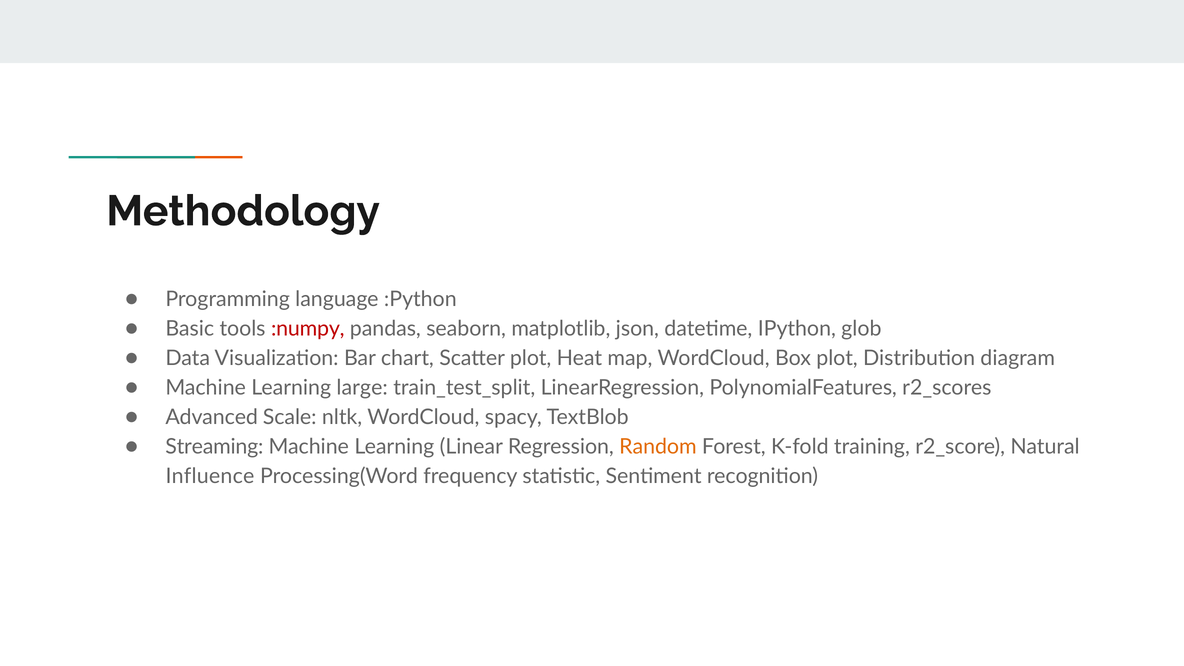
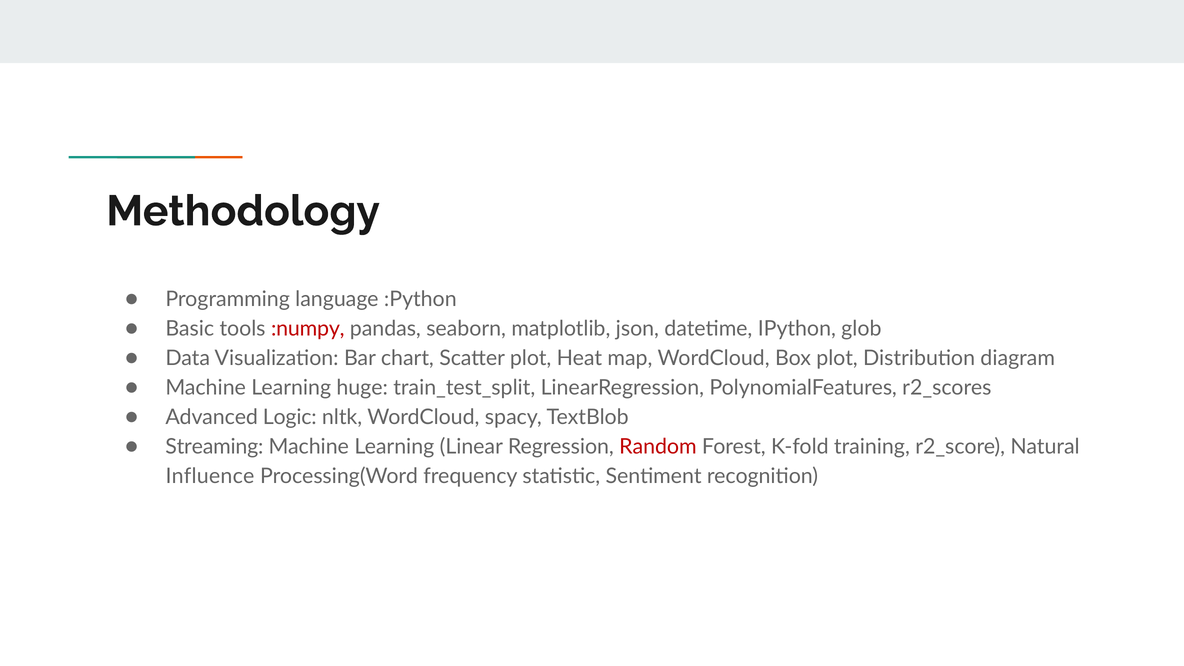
large: large -> huge
Scale: Scale -> Logic
Random colour: orange -> red
